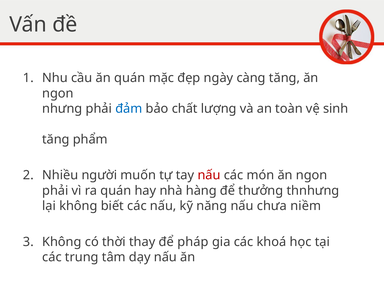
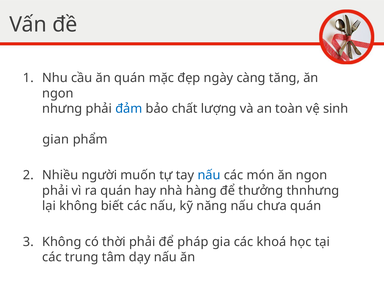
tăng at (56, 139): tăng -> gian
nấu at (209, 175) colour: red -> blue
chưa niềm: niềm -> quán
thời thay: thay -> phải
